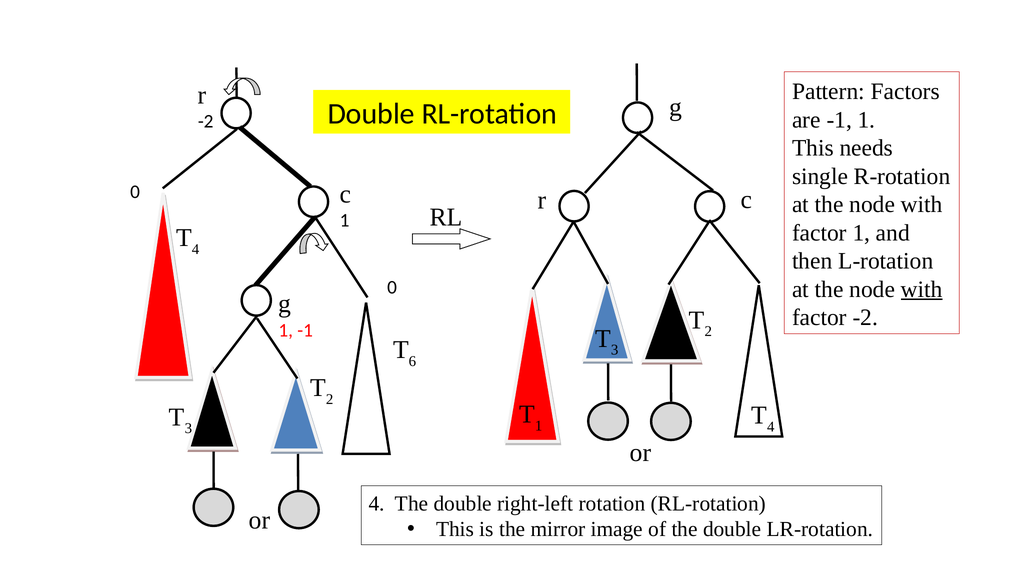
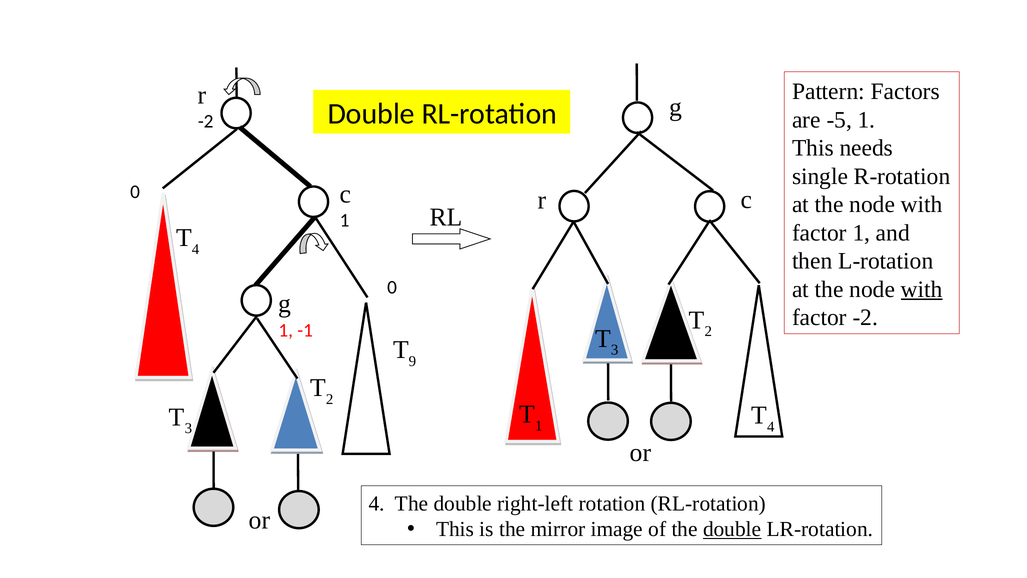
are -1: -1 -> -5
6: 6 -> 9
double at (732, 529) underline: none -> present
